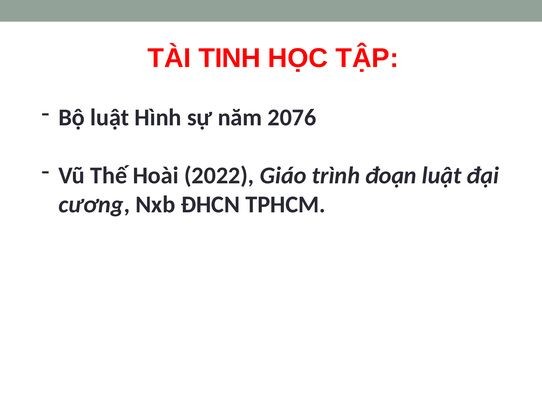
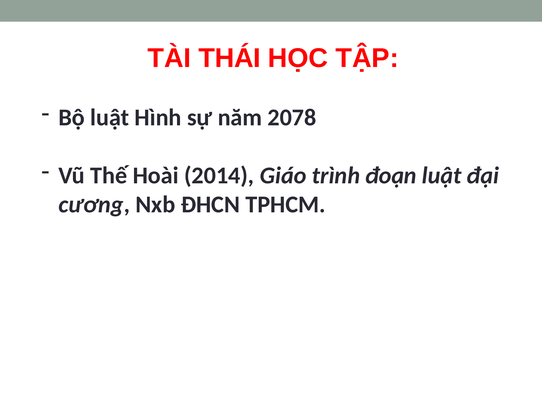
TINH: TINH -> THÁI
2076: 2076 -> 2078
2022: 2022 -> 2014
